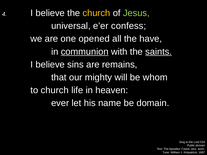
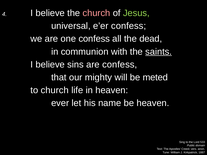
church at (96, 13) colour: yellow -> pink
one opened: opened -> confess
have: have -> dead
communion underline: present -> none
are remains: remains -> confess
whom: whom -> meted
be domain: domain -> heaven
